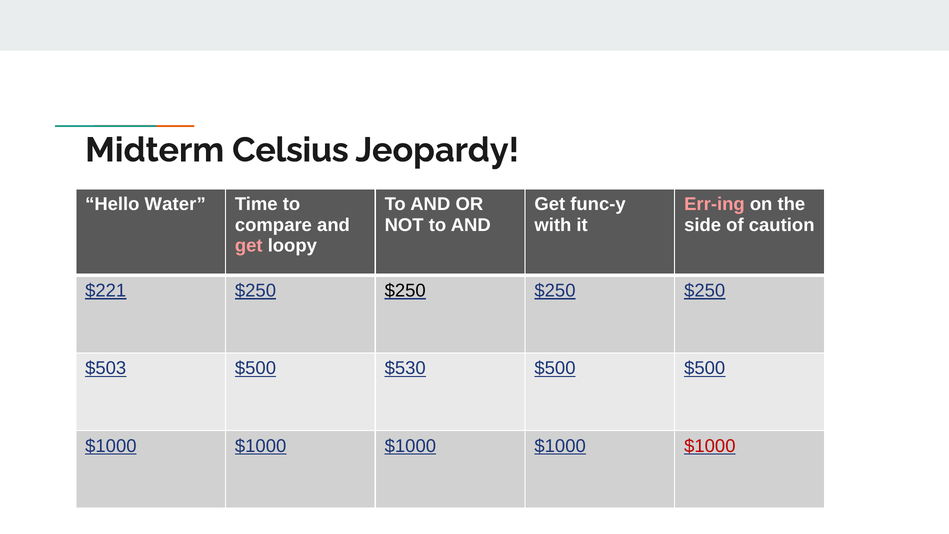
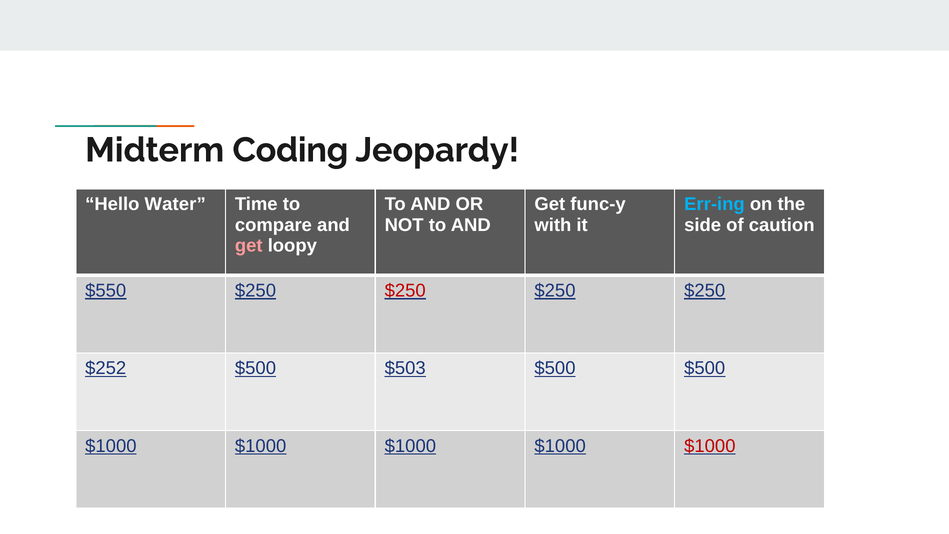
Celsius: Celsius -> Coding
Err-ing colour: pink -> light blue
$221: $221 -> $550
$250 at (405, 290) colour: black -> red
$503: $503 -> $252
$530: $530 -> $503
